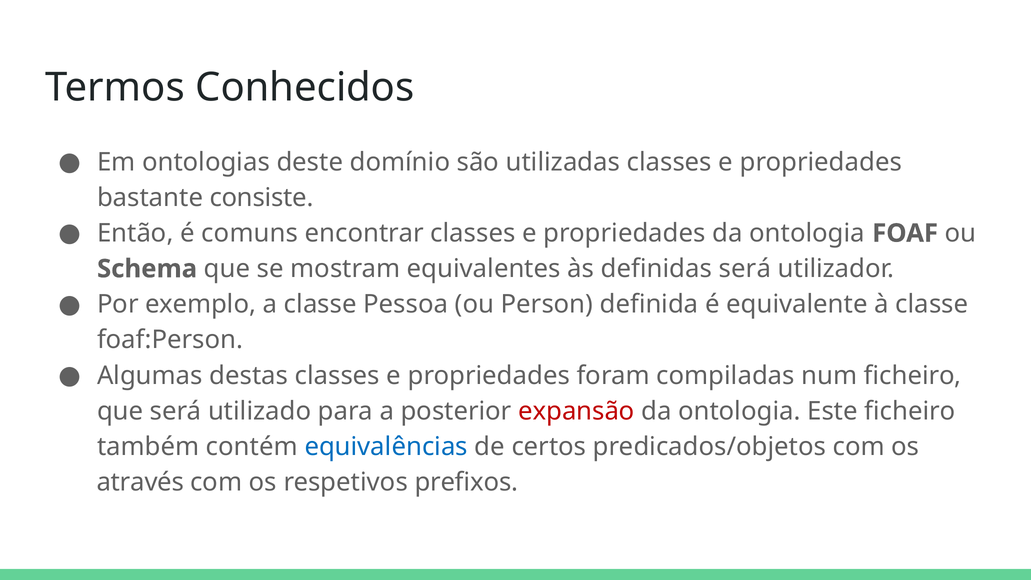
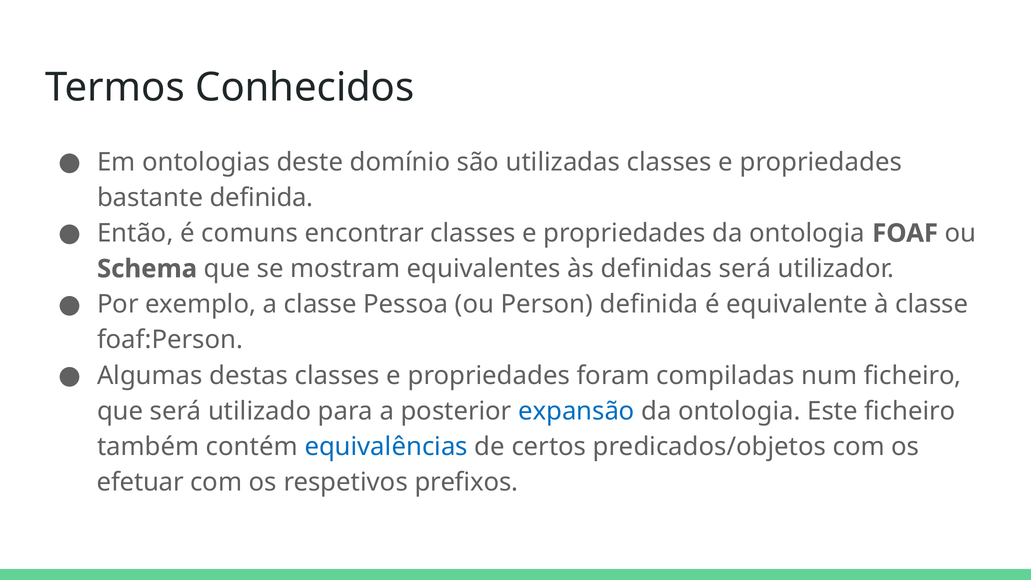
bastante consiste: consiste -> definida
expansão colour: red -> blue
através: através -> efetuar
